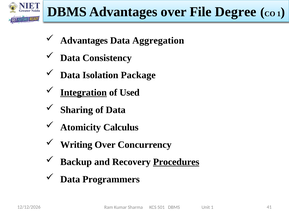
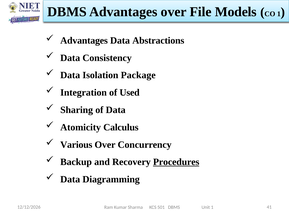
Degree: Degree -> Models
Aggregation: Aggregation -> Abstractions
Integration underline: present -> none
Writing: Writing -> Various
Programmers: Programmers -> Diagramming
